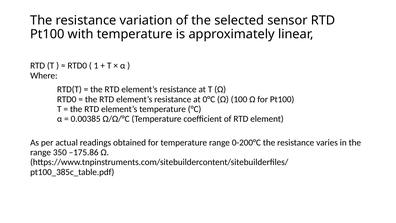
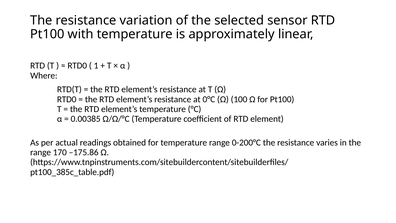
350: 350 -> 170
